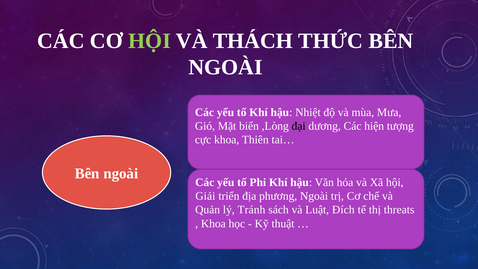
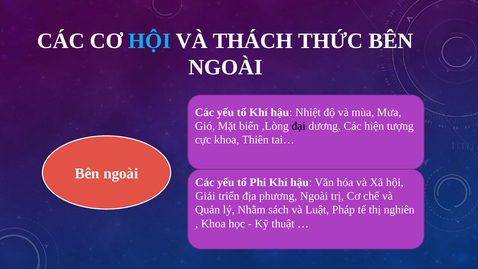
HỘI at (150, 41) colour: light green -> light blue
Tránh: Tránh -> Nhằm
Đích: Đích -> Pháp
threats: threats -> nghiên
